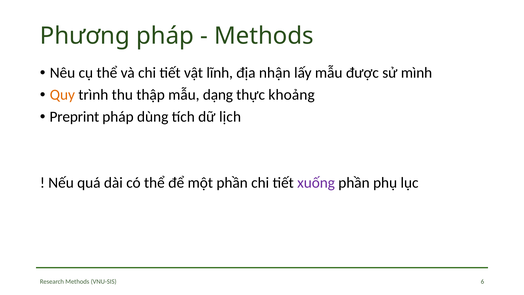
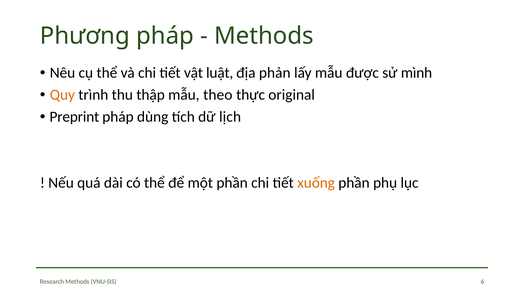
lĩnh: lĩnh -> luật
nhận: nhận -> phản
dạng: dạng -> theo
khoảng: khoảng -> original
xuống colour: purple -> orange
